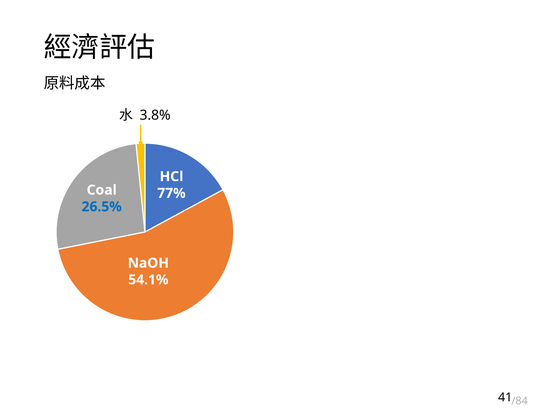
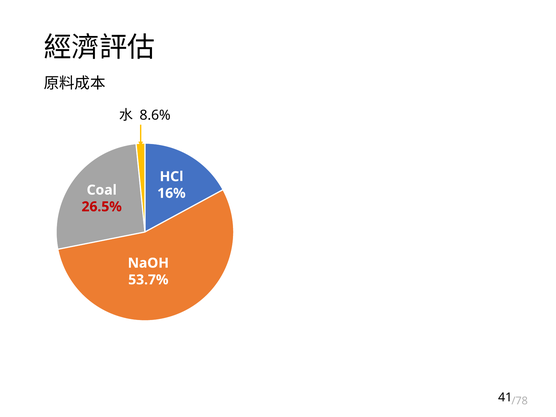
3.8%: 3.8% -> 8.6%
77%: 77% -> 16%
26.5% colour: blue -> red
54.1%: 54.1% -> 53.7%
/84: /84 -> /78
